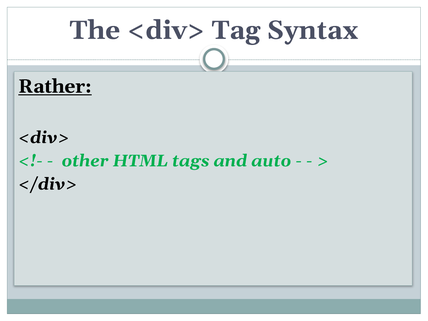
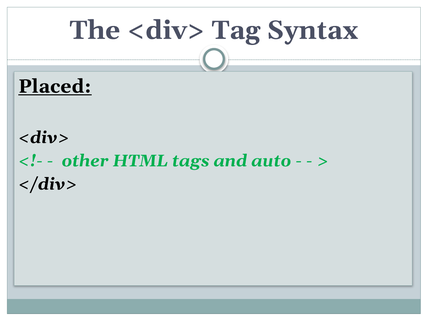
Rather: Rather -> Placed
